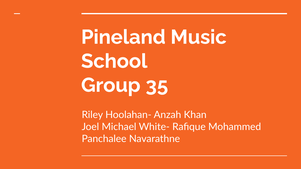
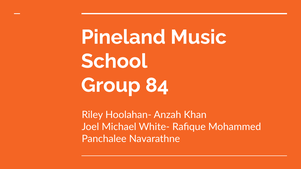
35: 35 -> 84
